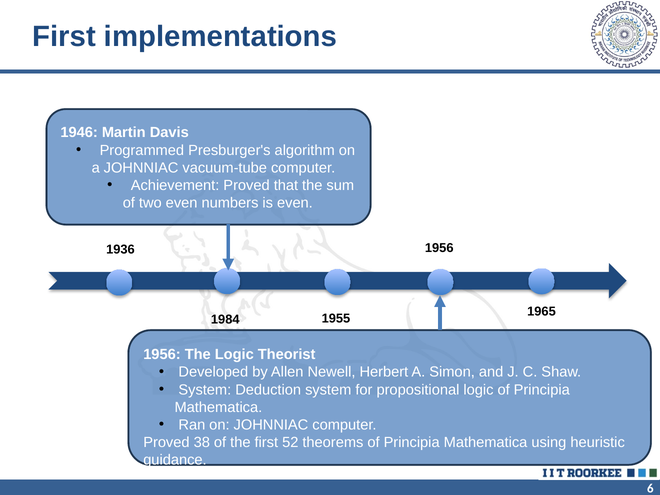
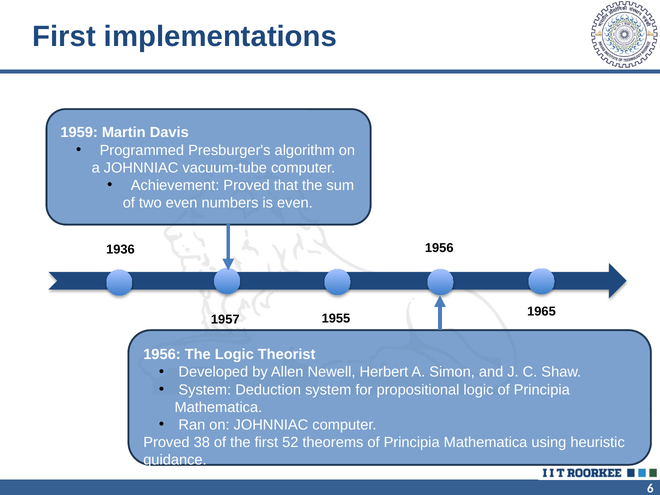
1946: 1946 -> 1959
1984: 1984 -> 1957
